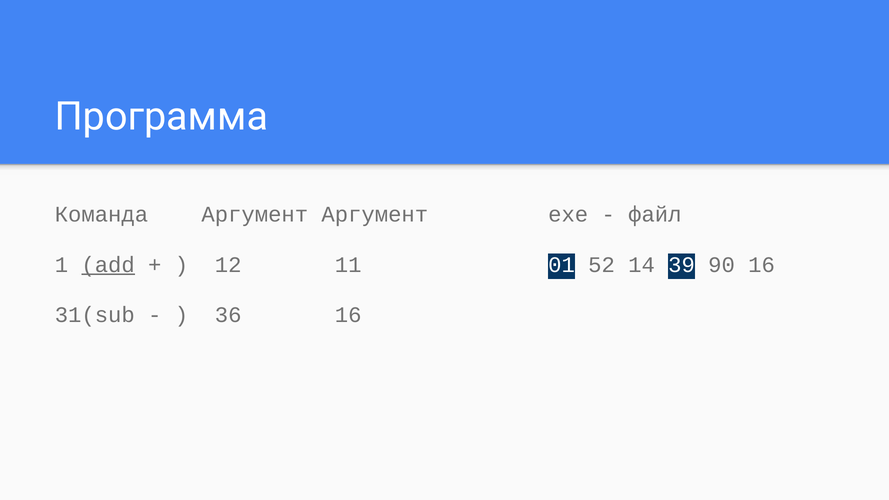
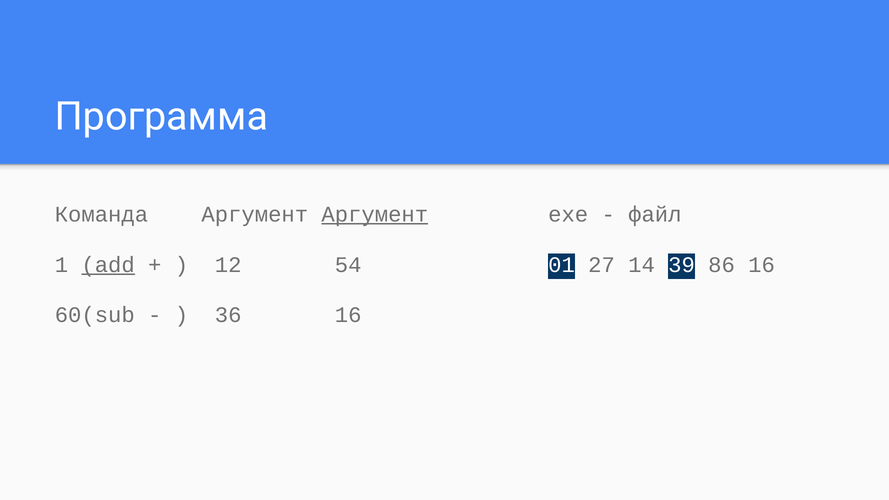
Аргумент at (375, 214) underline: none -> present
11: 11 -> 54
52: 52 -> 27
90: 90 -> 86
31(sub: 31(sub -> 60(sub
